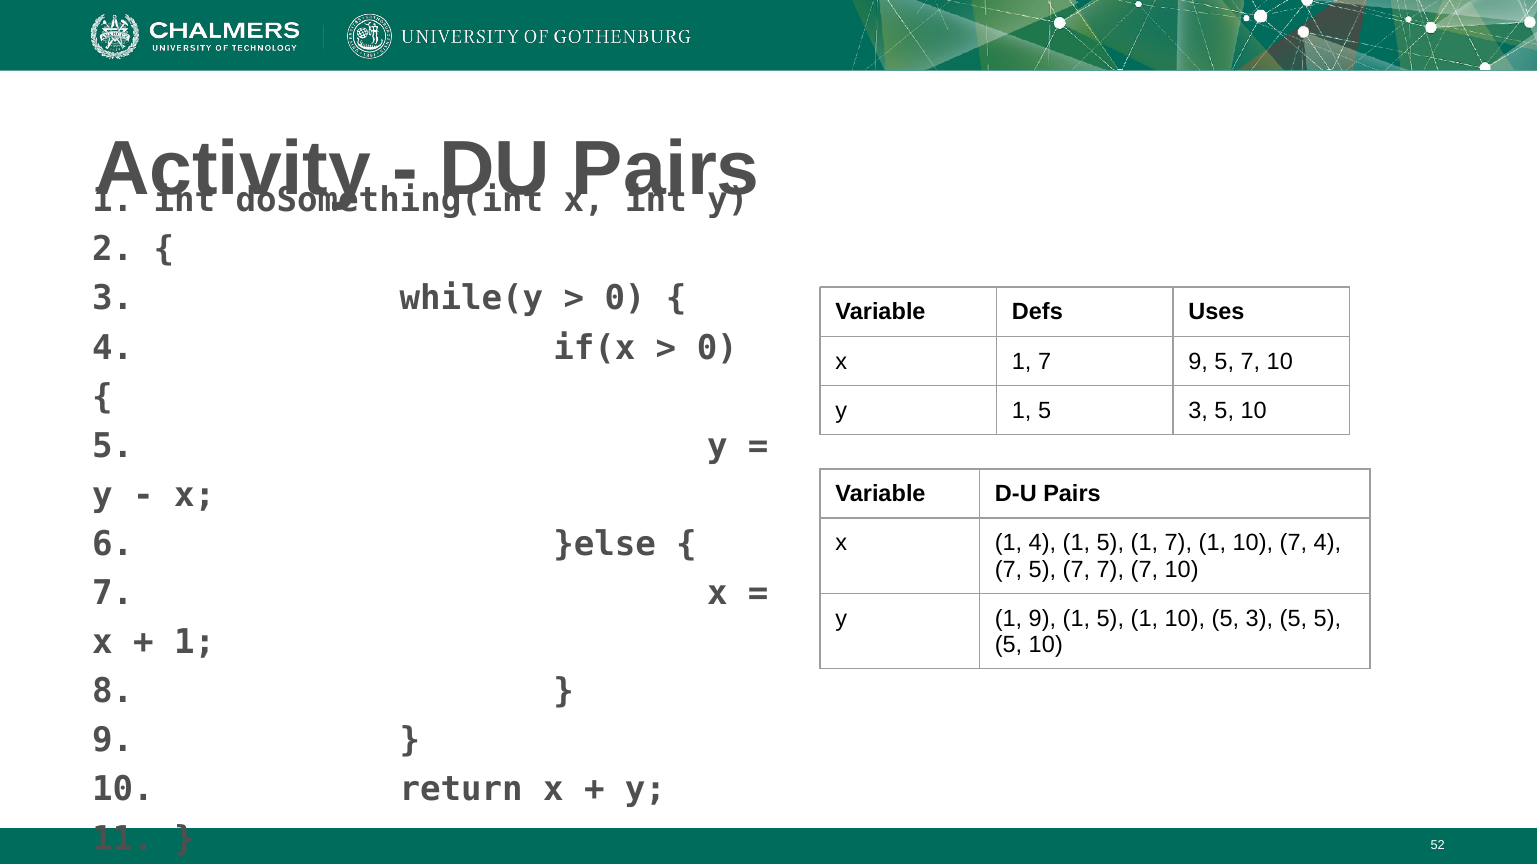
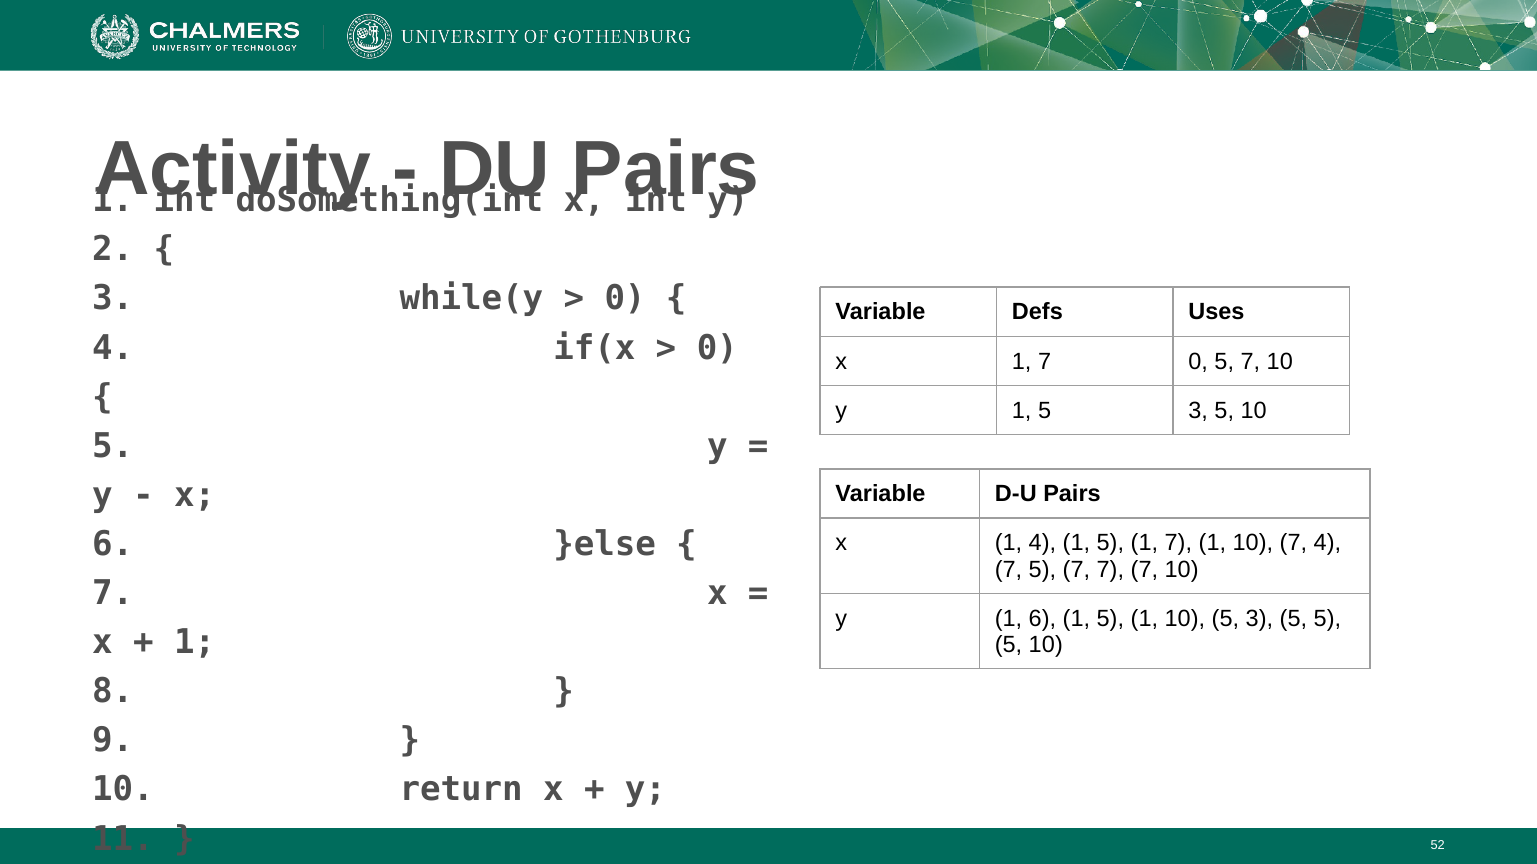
7 9: 9 -> 0
1 9: 9 -> 6
